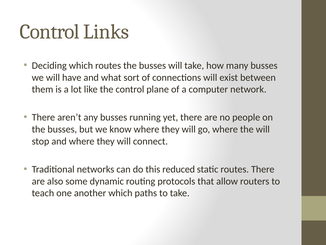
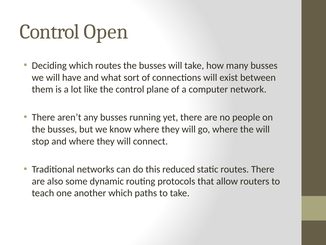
Links: Links -> Open
